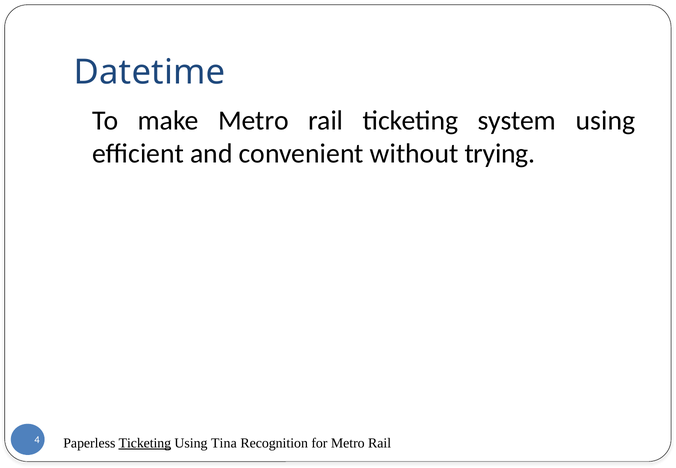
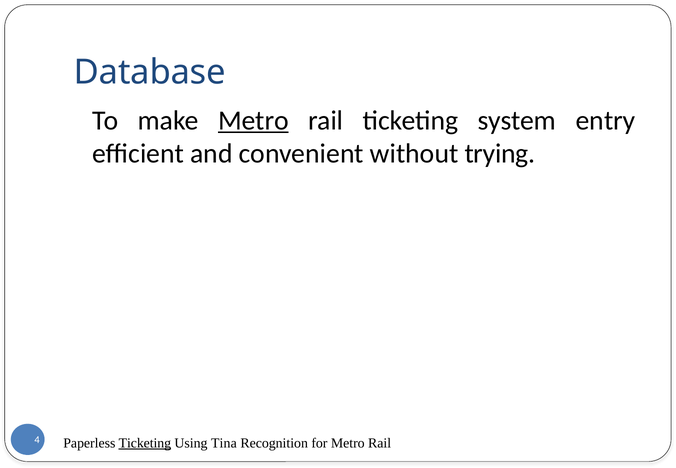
Datetime: Datetime -> Database
Metro at (253, 120) underline: none -> present
system using: using -> entry
